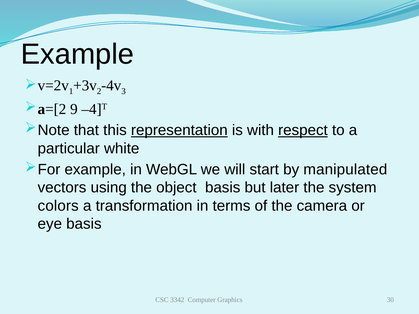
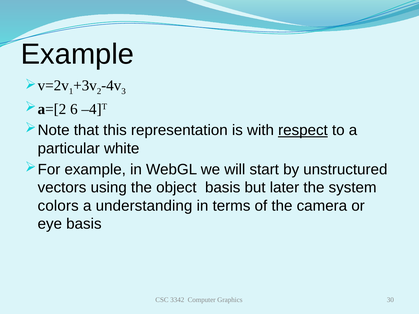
9: 9 -> 6
representation underline: present -> none
manipulated: manipulated -> unstructured
transformation: transformation -> understanding
